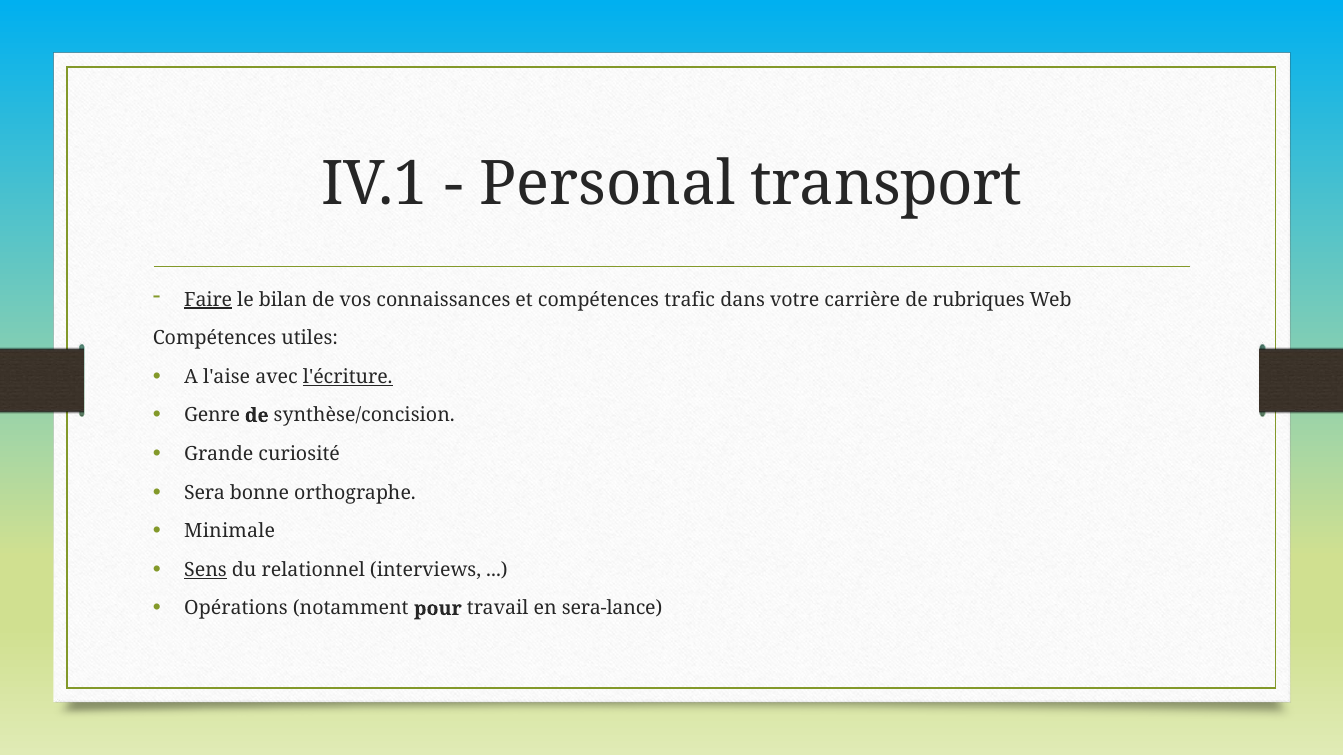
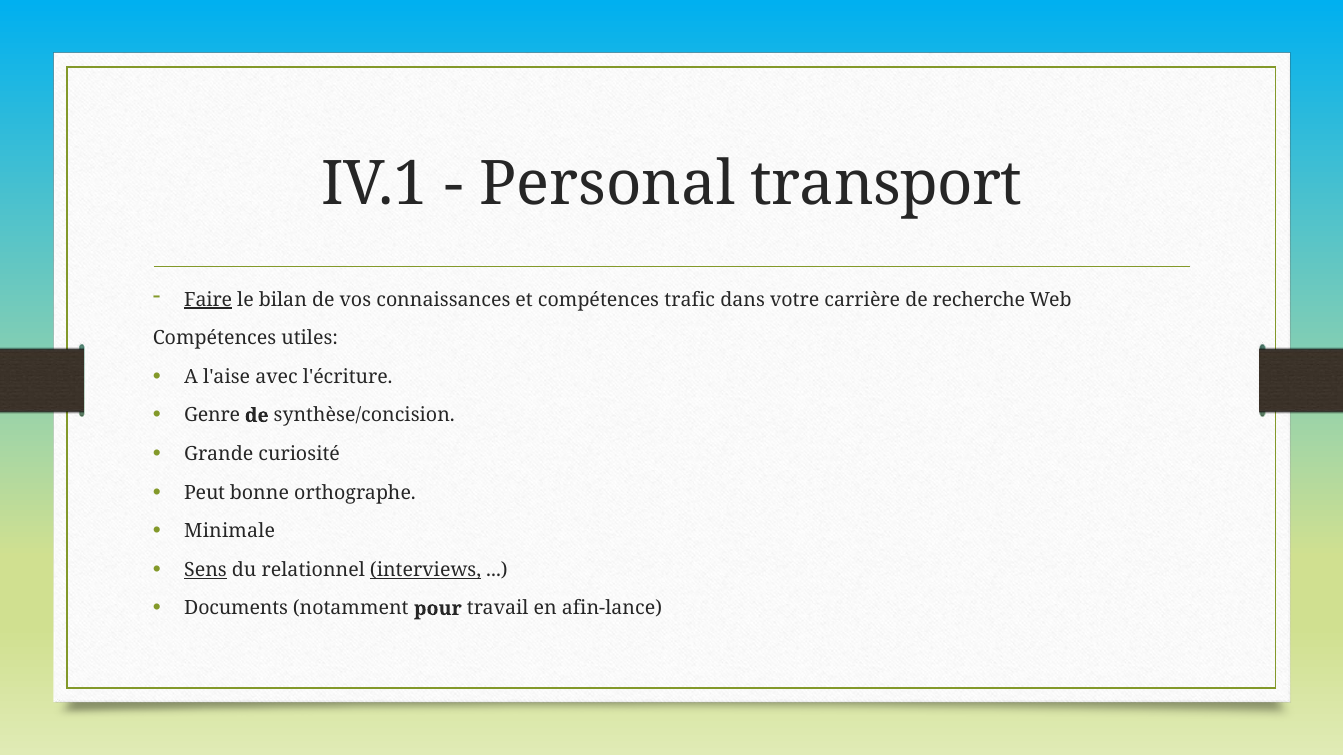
rubriques: rubriques -> recherche
l'écriture underline: present -> none
Sera: Sera -> Peut
interviews underline: none -> present
Opérations: Opérations -> Documents
sera-lance: sera-lance -> afin-lance
